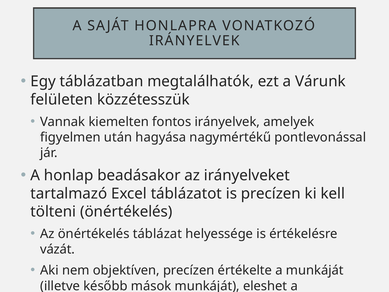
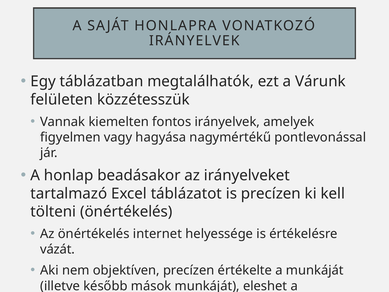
után: után -> vagy
táblázat: táblázat -> internet
